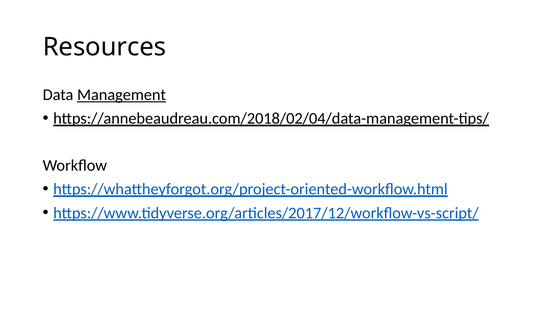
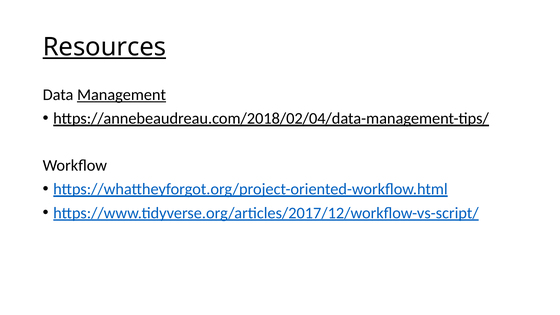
Resources underline: none -> present
